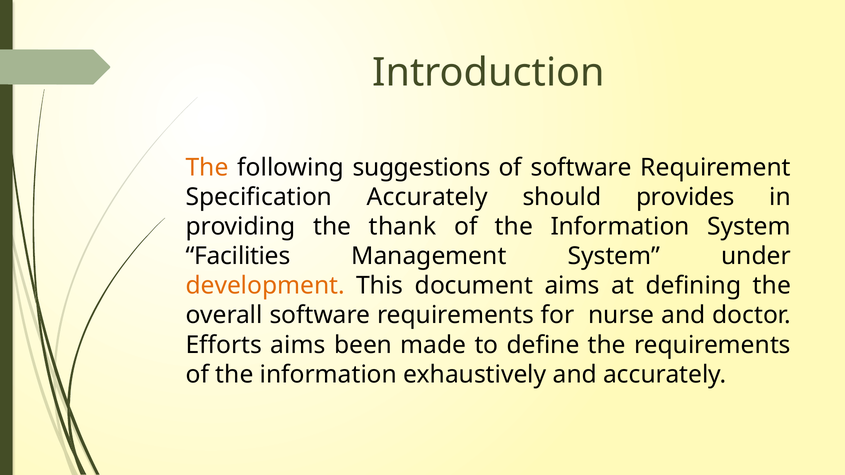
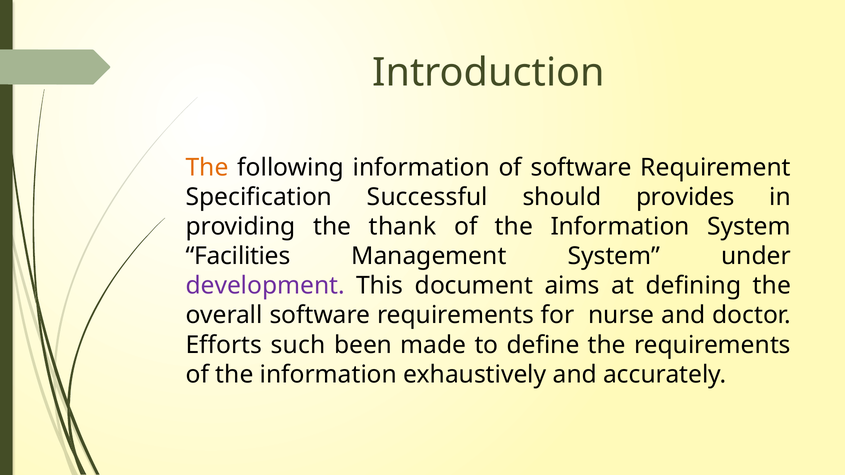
following suggestions: suggestions -> information
Specification Accurately: Accurately -> Successful
development colour: orange -> purple
Efforts aims: aims -> such
